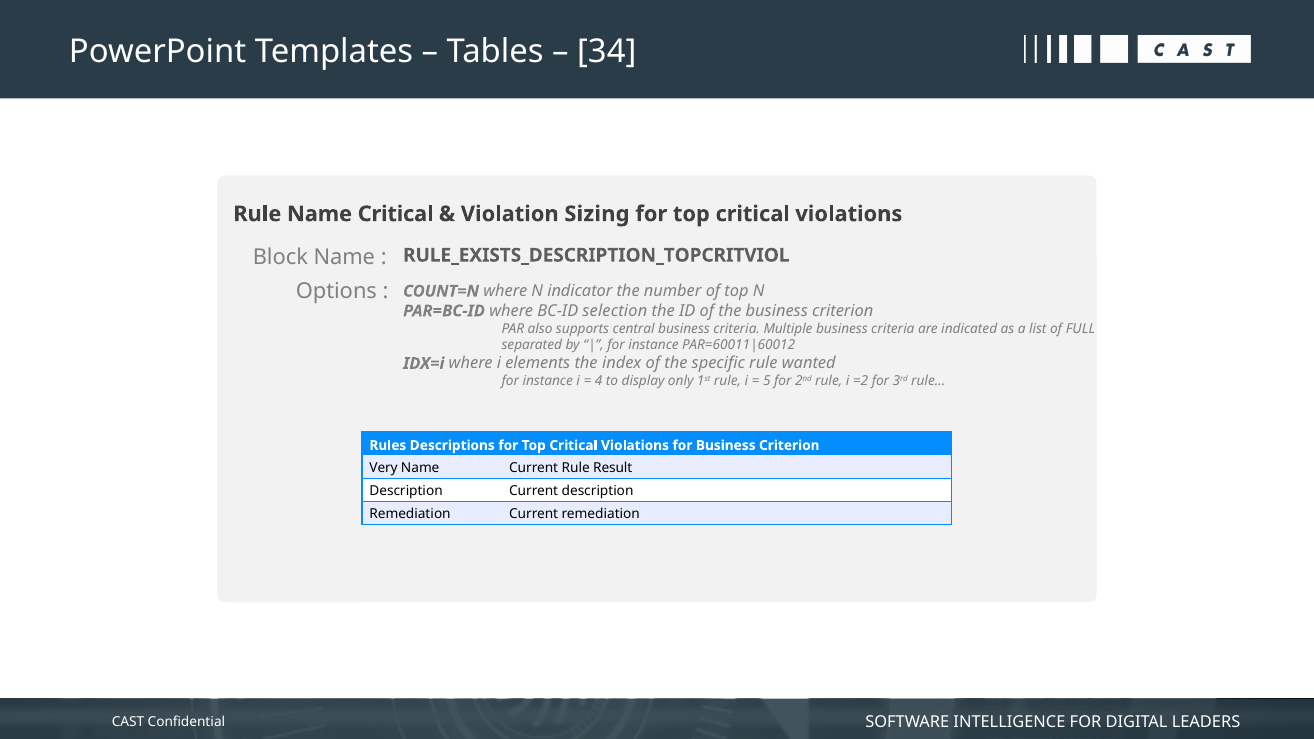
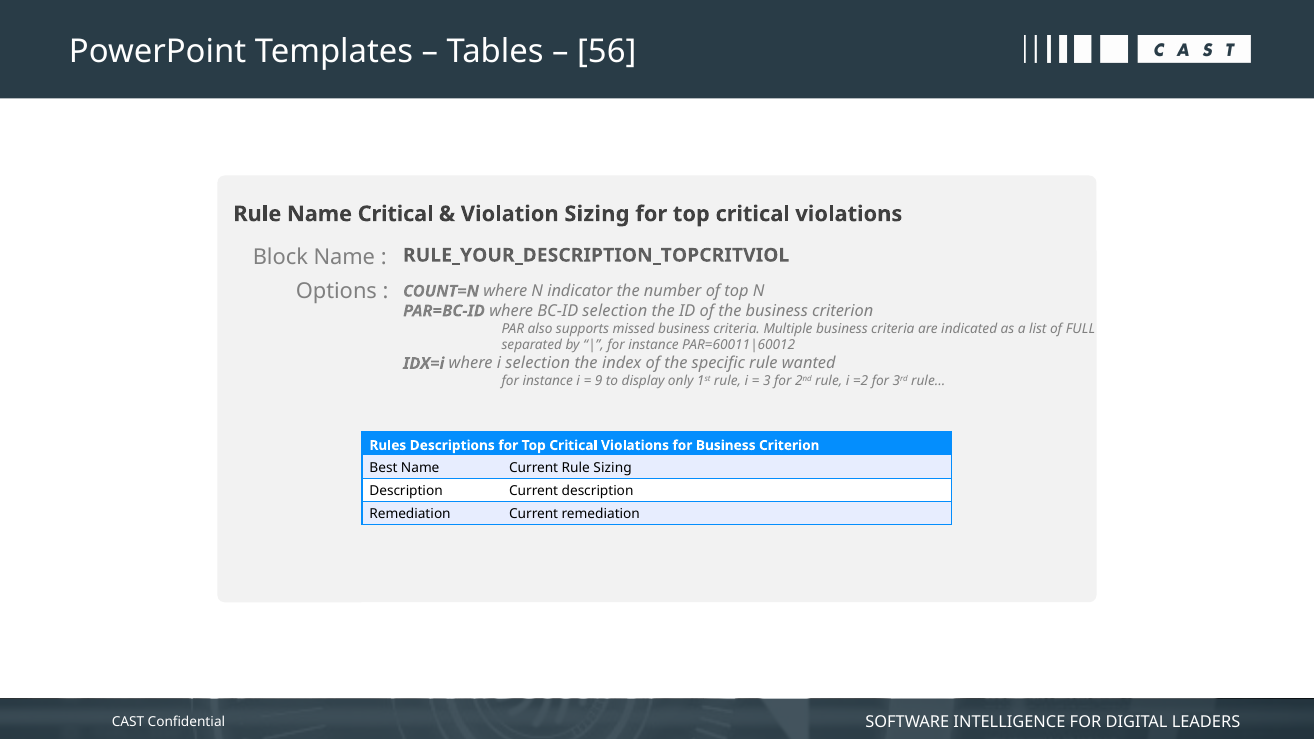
34: 34 -> 56
RULE_EXISTS_DESCRIPTION_TOPCRITVIOL: RULE_EXISTS_DESCRIPTION_TOPCRITVIOL -> RULE_YOUR_DESCRIPTION_TOPCRITVIOL
central: central -> missed
i elements: elements -> selection
4: 4 -> 9
5: 5 -> 3
Very: Very -> Best
Rule Result: Result -> Sizing
